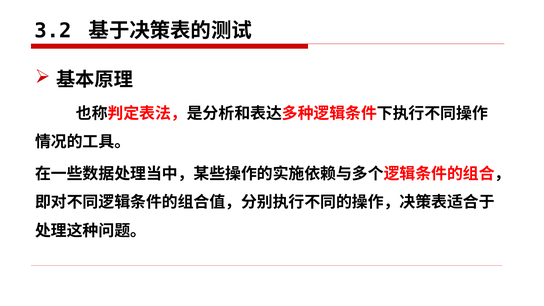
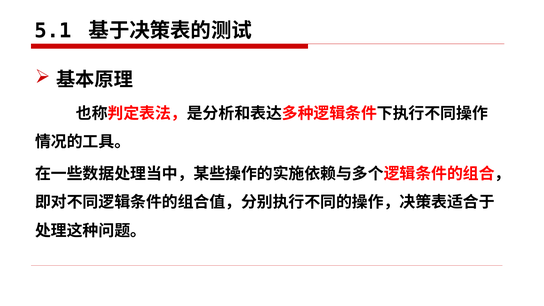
3.2: 3.2 -> 5.1
